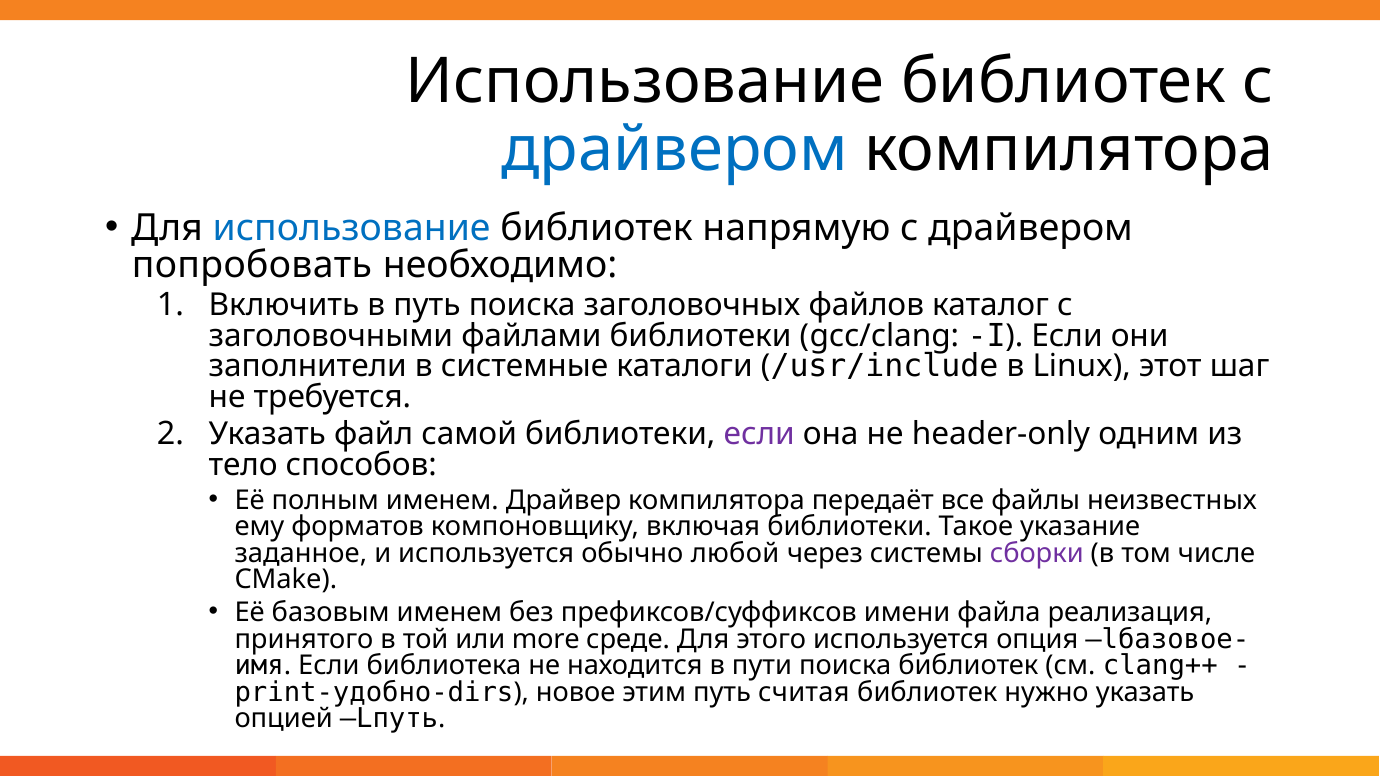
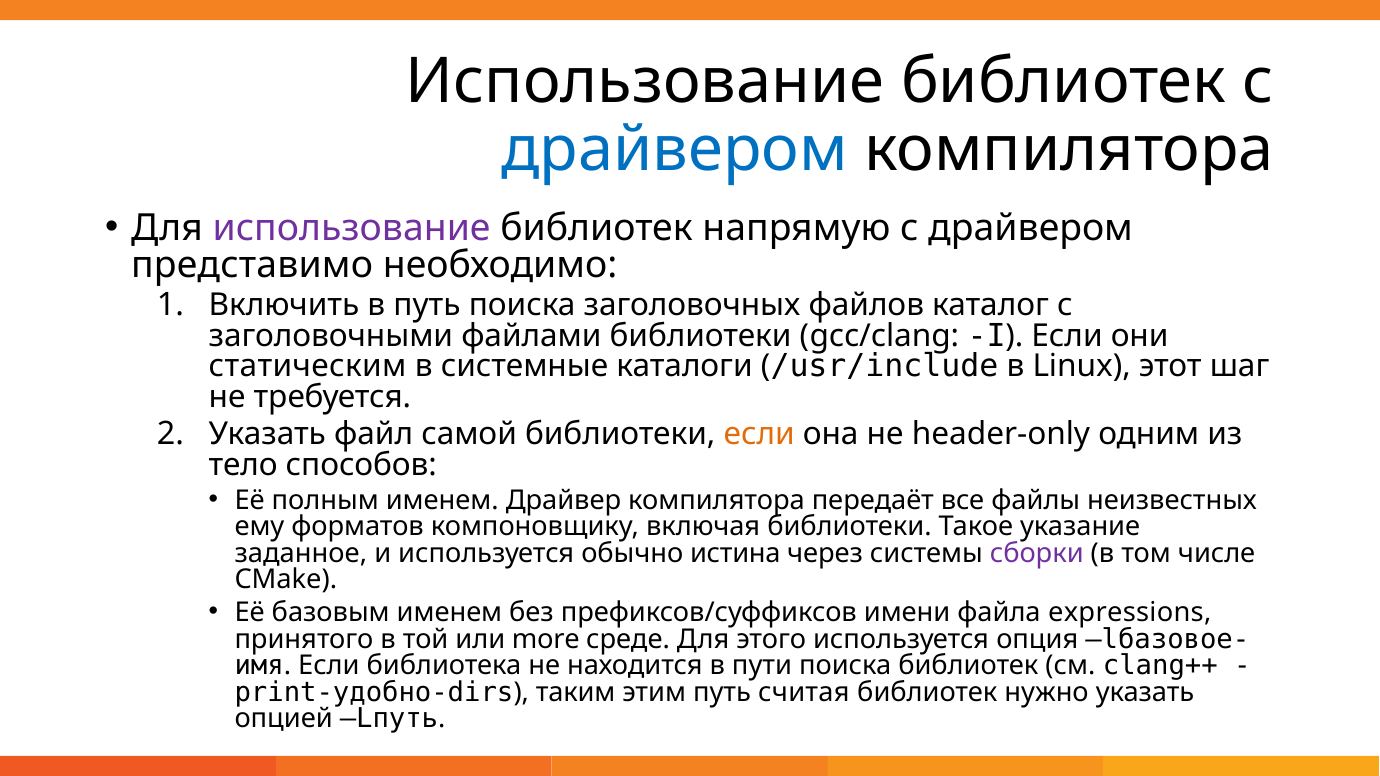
использование at (352, 229) colour: blue -> purple
попробовать: попробовать -> представимо
заполнители: заполнители -> статическим
если at (759, 434) colour: purple -> orange
любой: любой -> истина
реализация: реализация -> expressions
новое: новое -> таким
